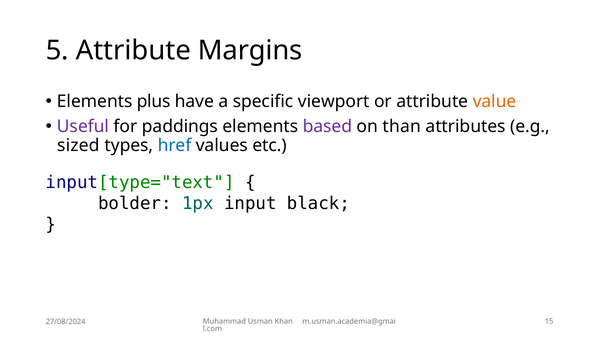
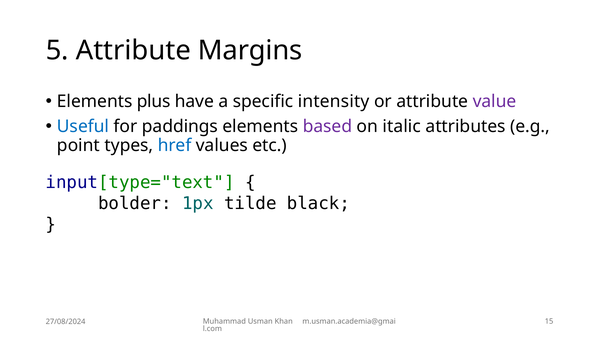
viewport: viewport -> intensity
value colour: orange -> purple
Useful colour: purple -> blue
than: than -> italic
sized: sized -> point
input: input -> tilde
